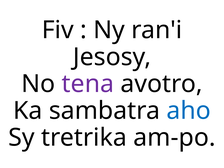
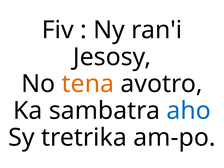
tena colour: purple -> orange
